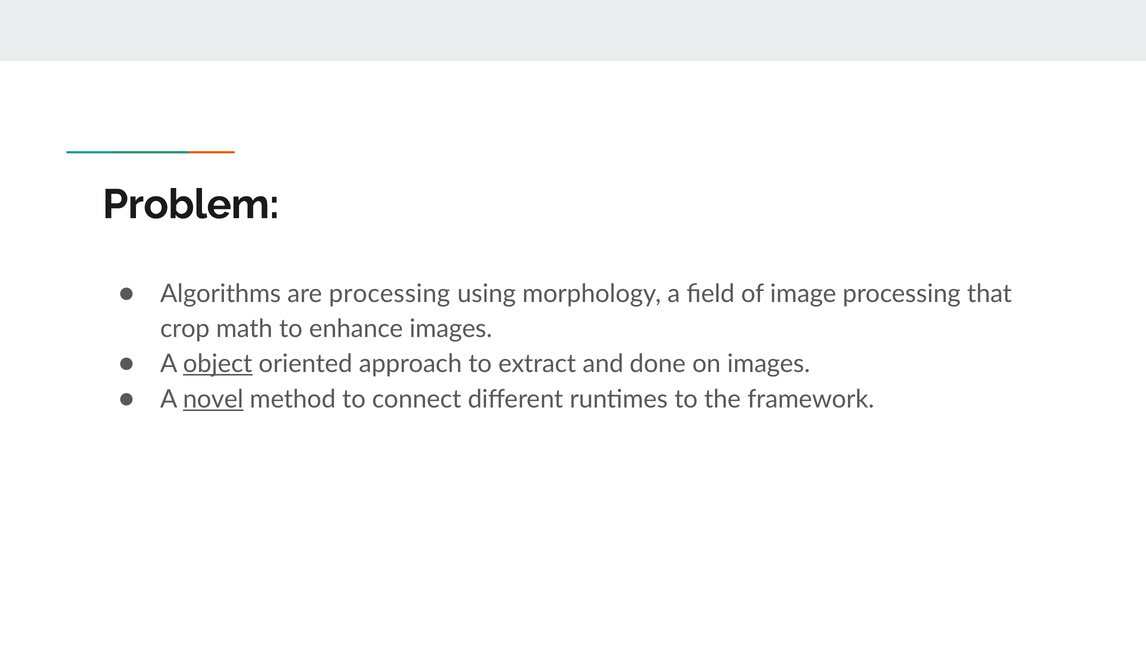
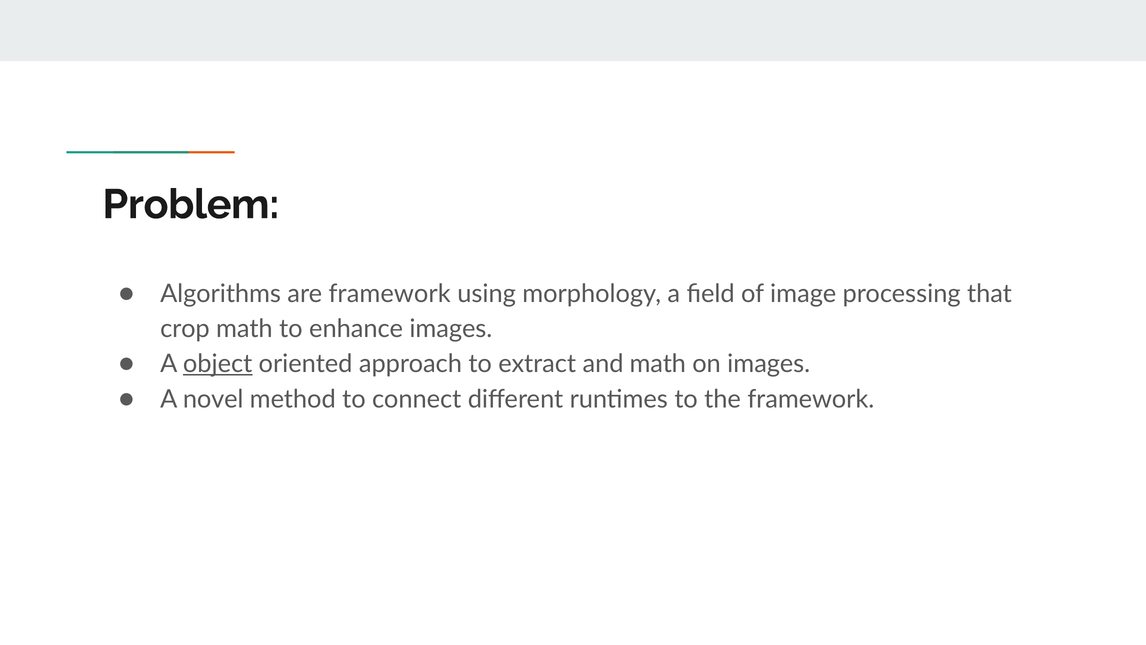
are processing: processing -> framework
and done: done -> math
novel underline: present -> none
